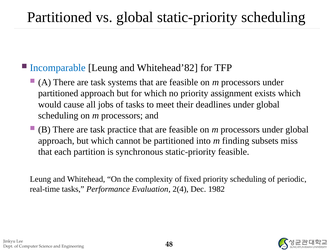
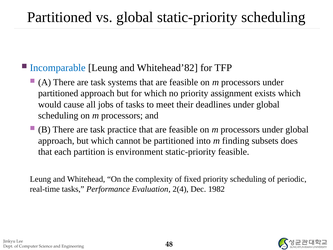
miss: miss -> does
synchronous: synchronous -> environment
